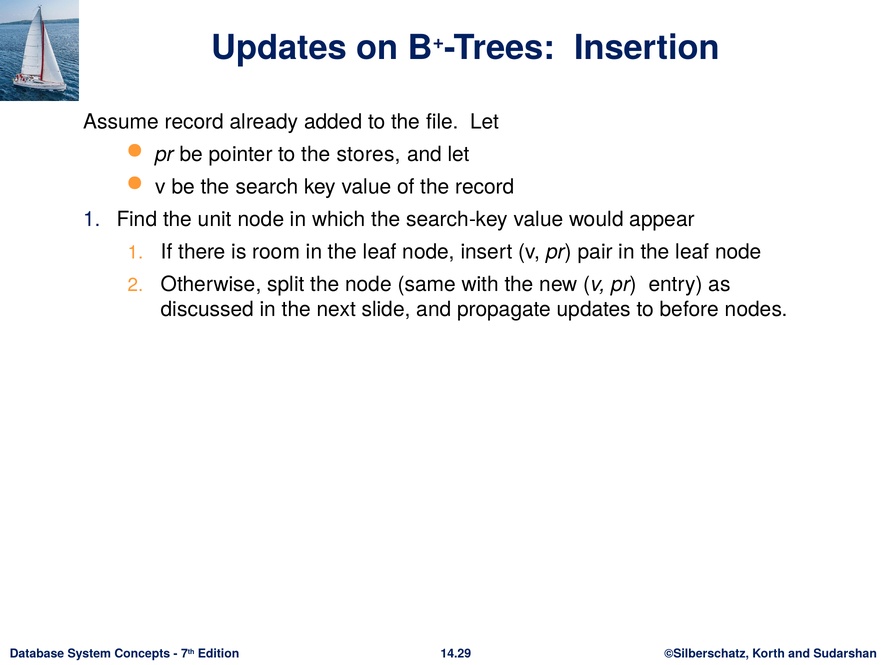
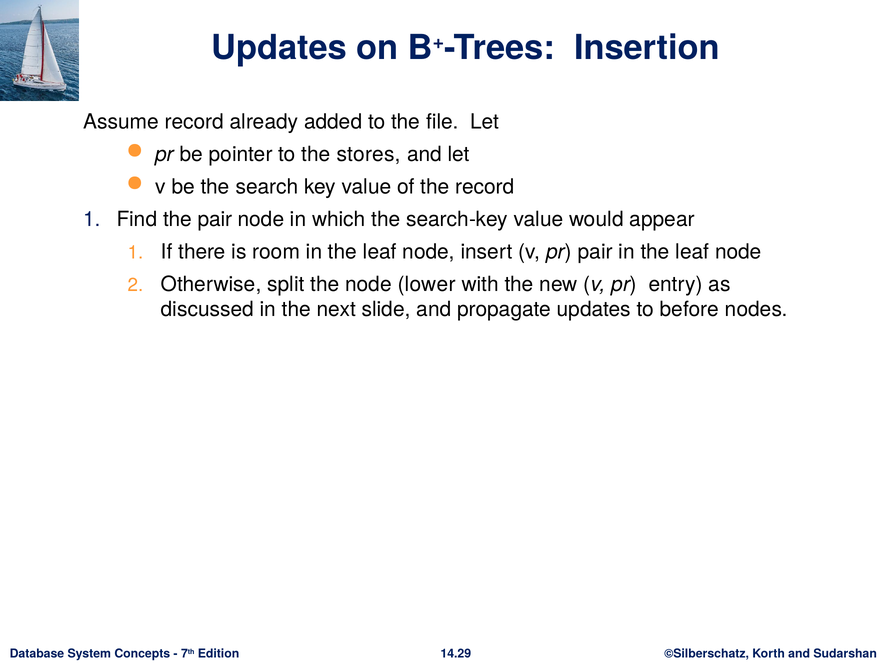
the unit: unit -> pair
same: same -> lower
